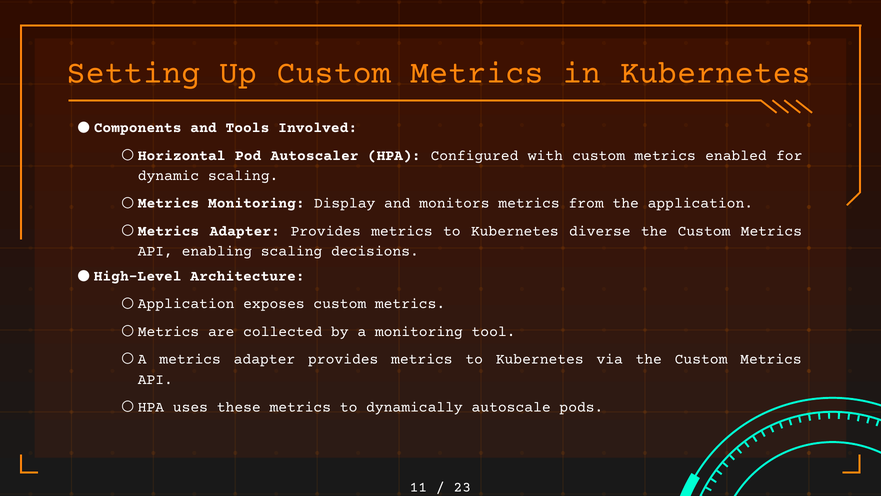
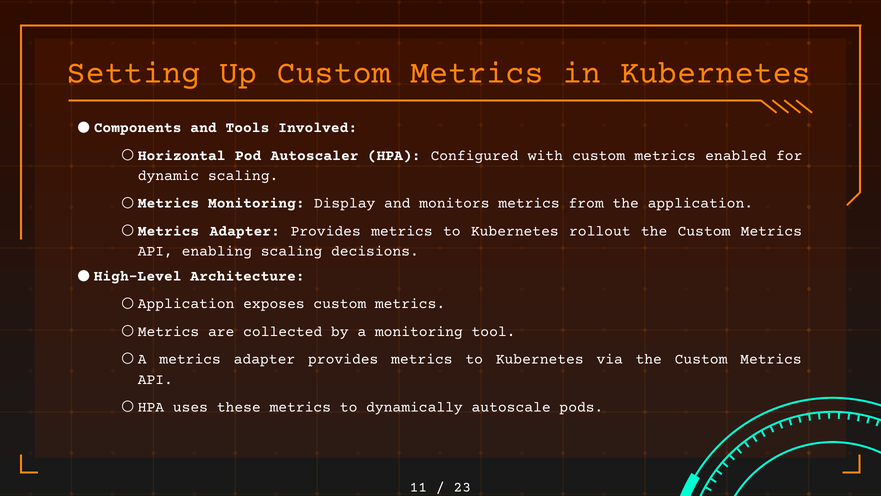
diverse: diverse -> rollout
